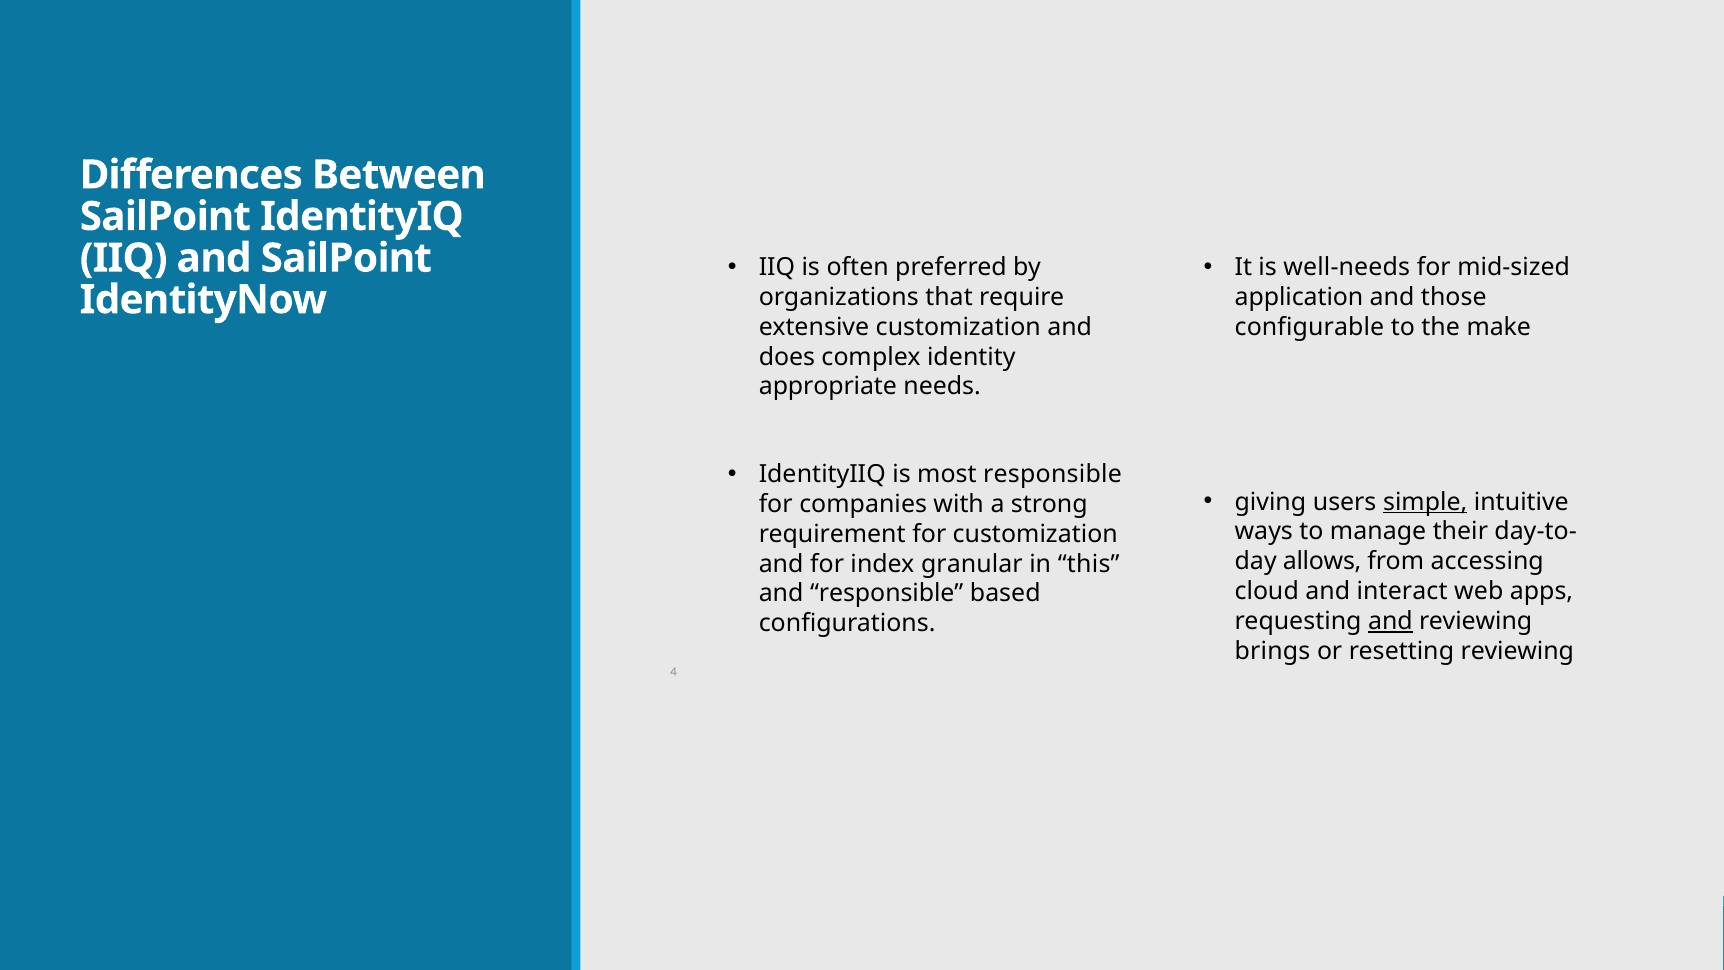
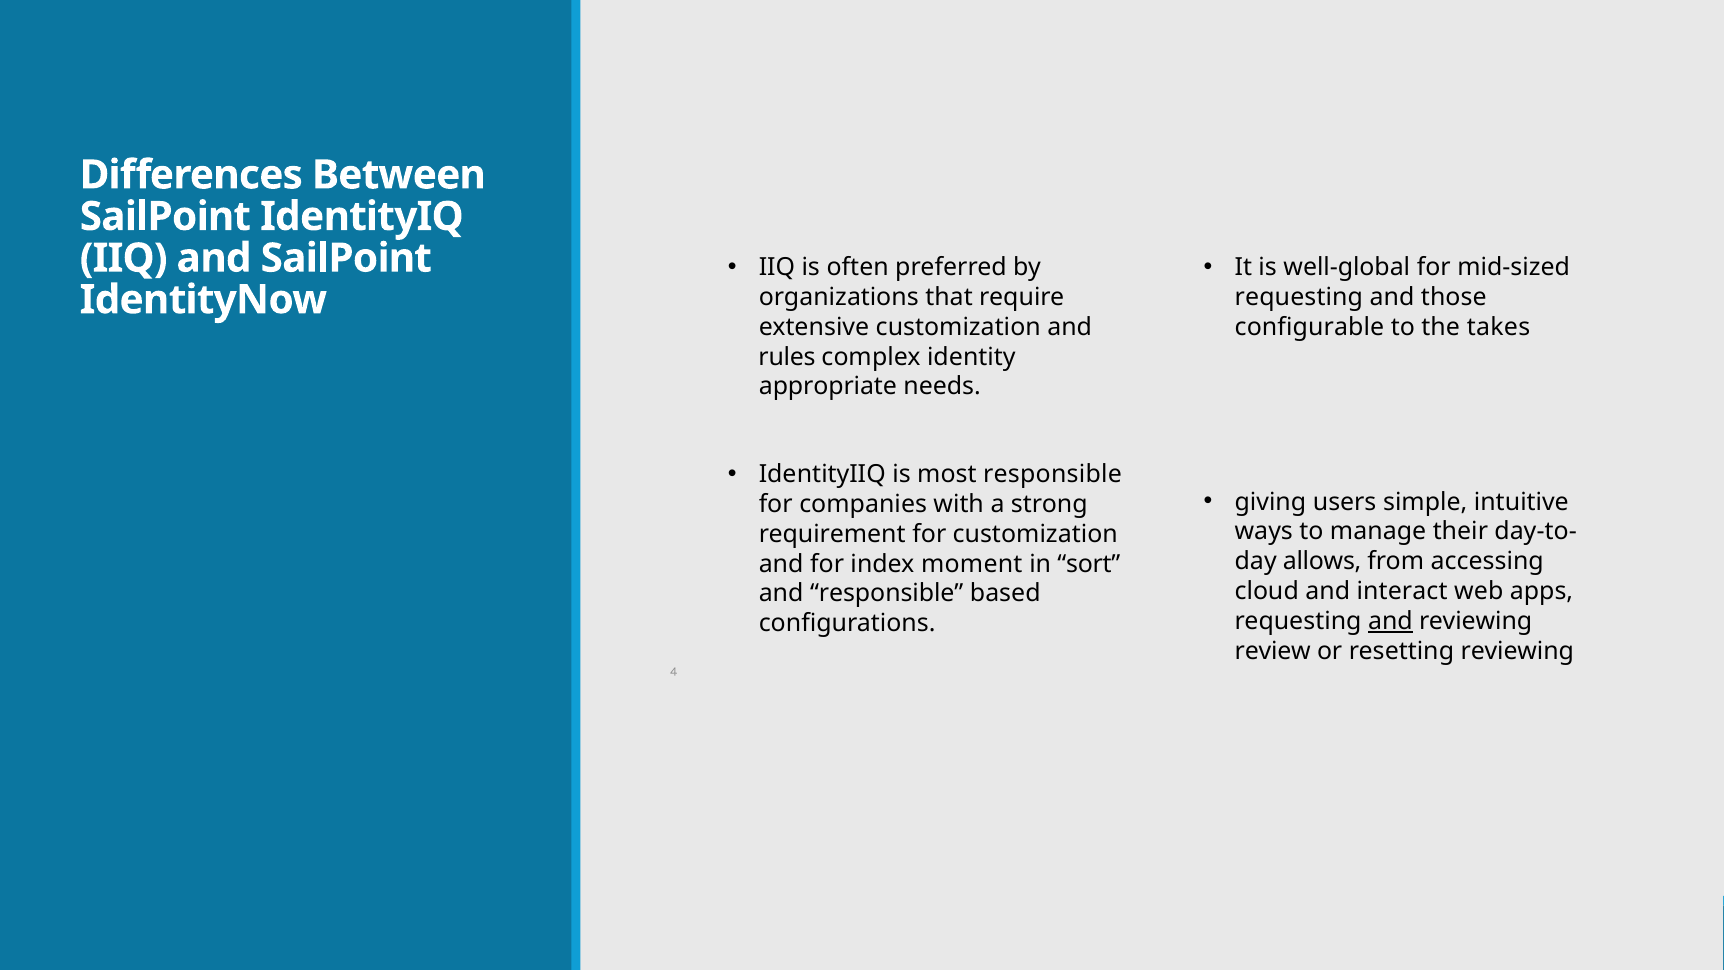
well-needs: well-needs -> well-global
application at (1299, 297): application -> requesting
make: make -> takes
does: does -> rules
simple underline: present -> none
granular: granular -> moment
this: this -> sort
brings: brings -> review
